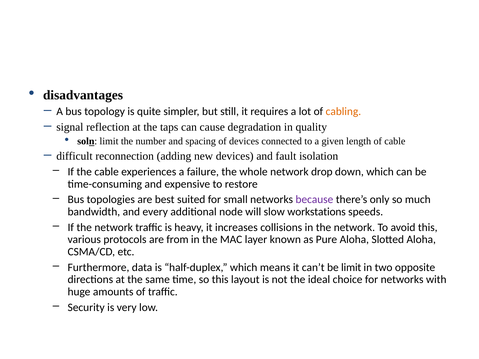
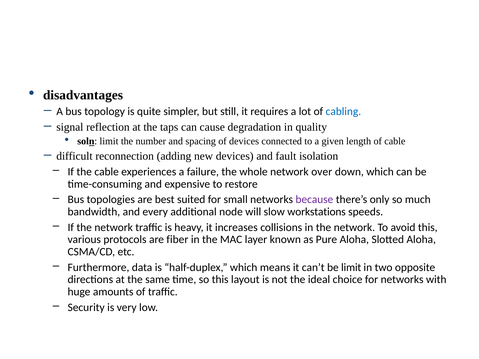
cabling colour: orange -> blue
drop: drop -> over
from: from -> fiber
